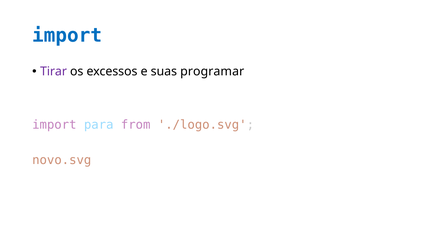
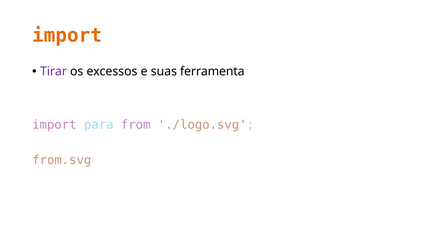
import at (67, 35) colour: blue -> orange
programar: programar -> ferramenta
novo.svg: novo.svg -> from.svg
